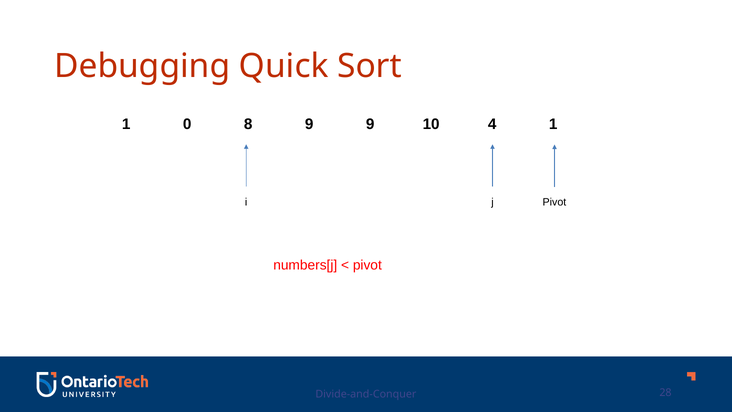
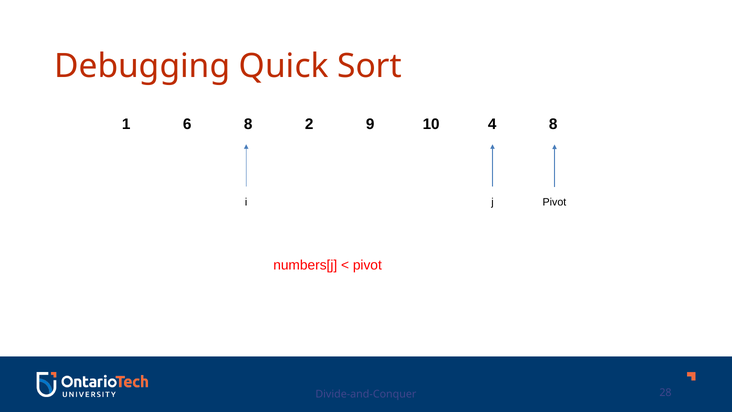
0: 0 -> 6
8 9: 9 -> 2
4 1: 1 -> 8
